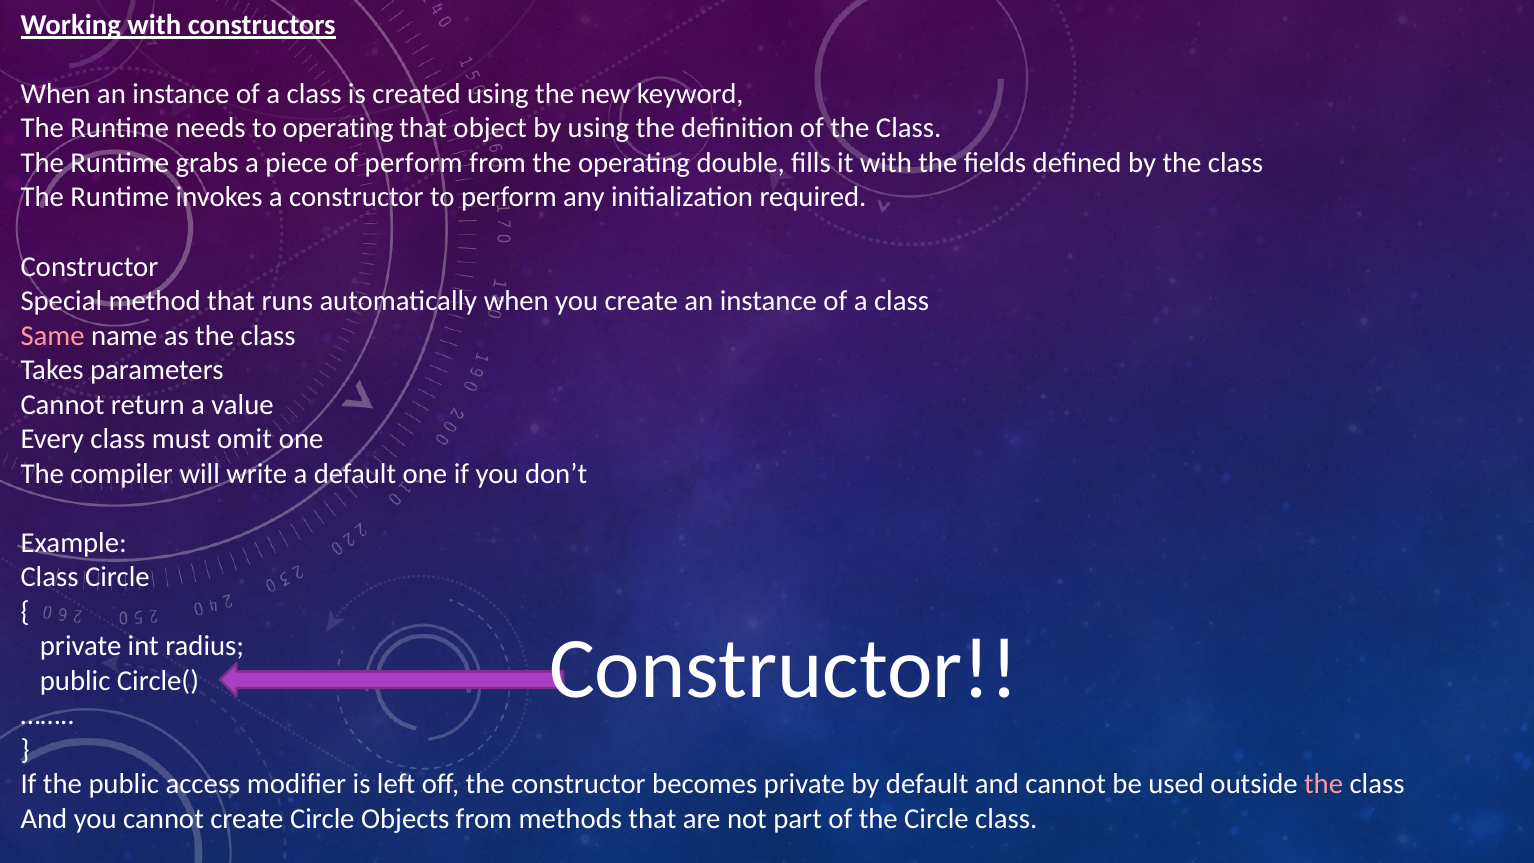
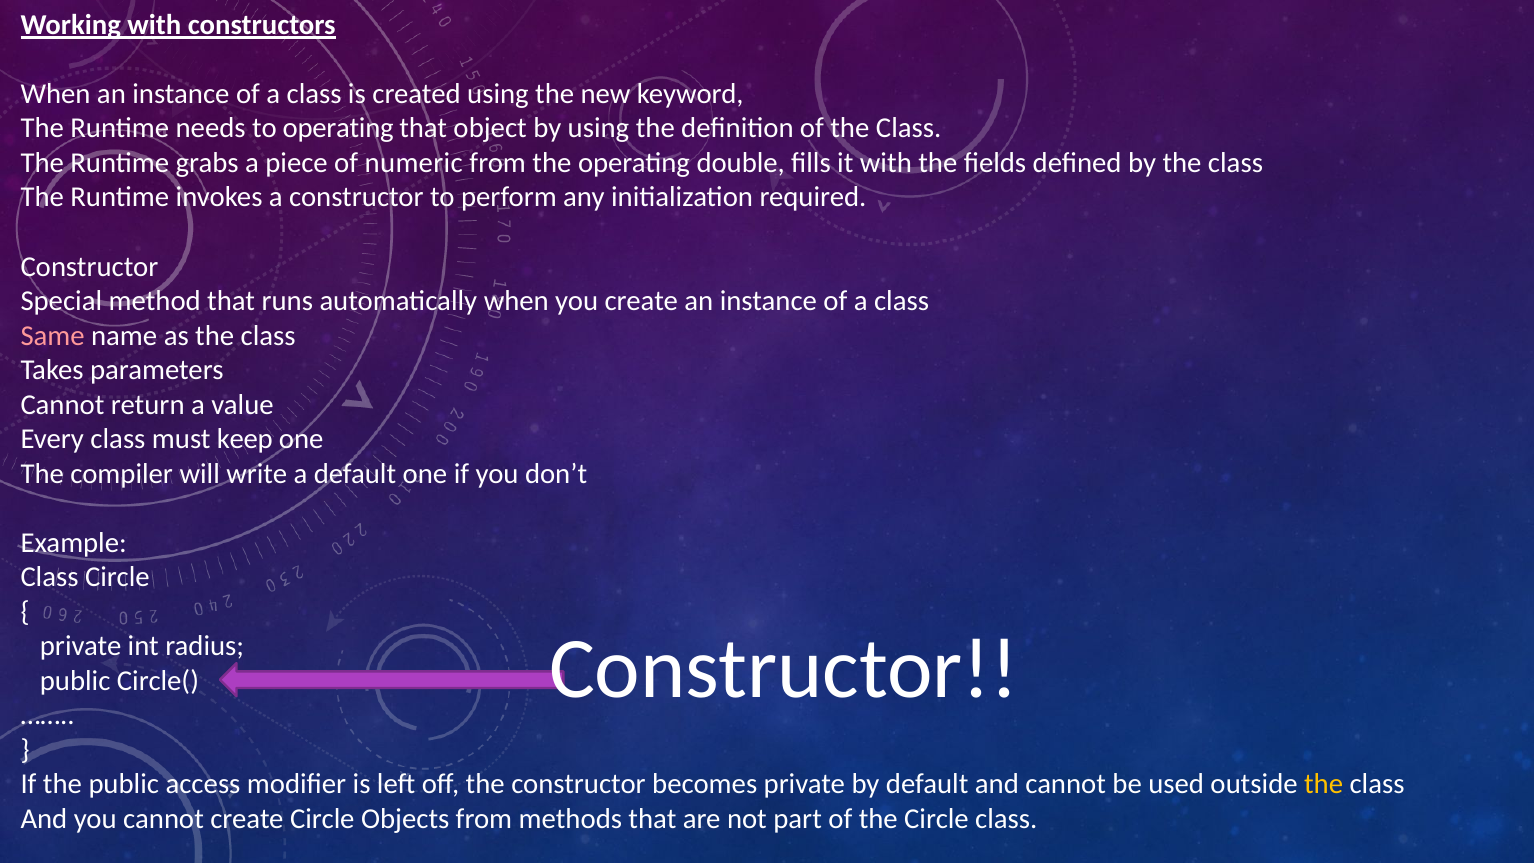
of perform: perform -> numeric
omit: omit -> keep
the at (1324, 784) colour: pink -> yellow
